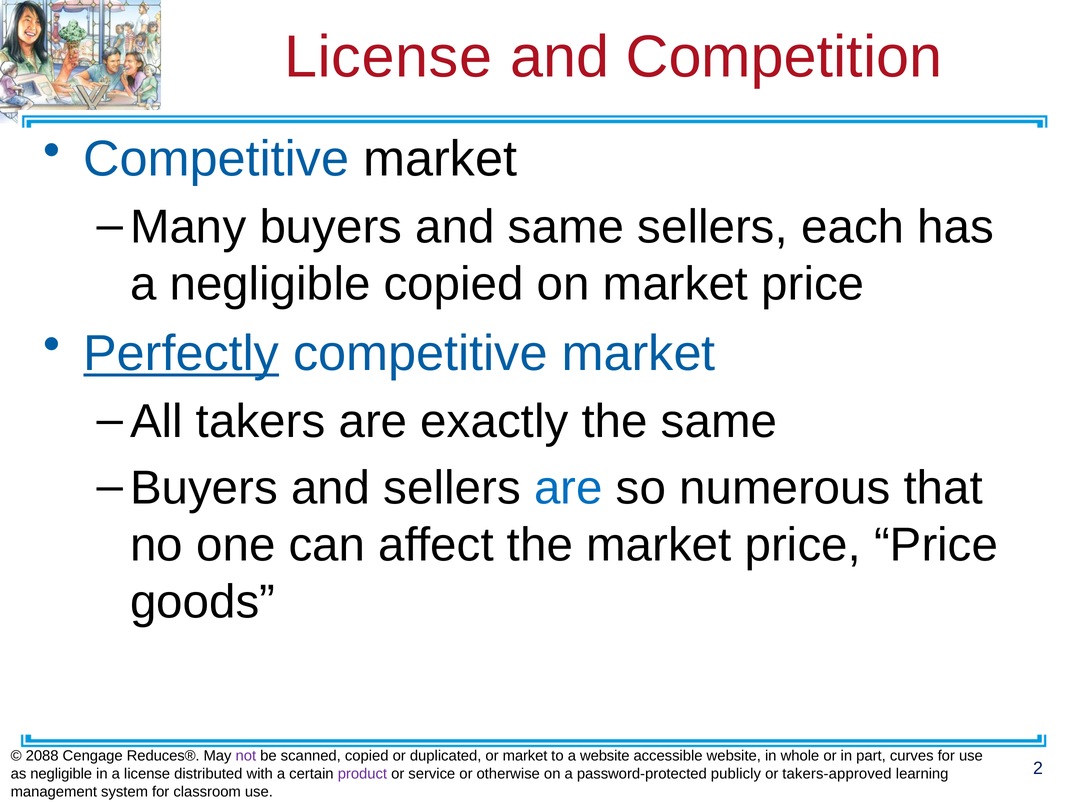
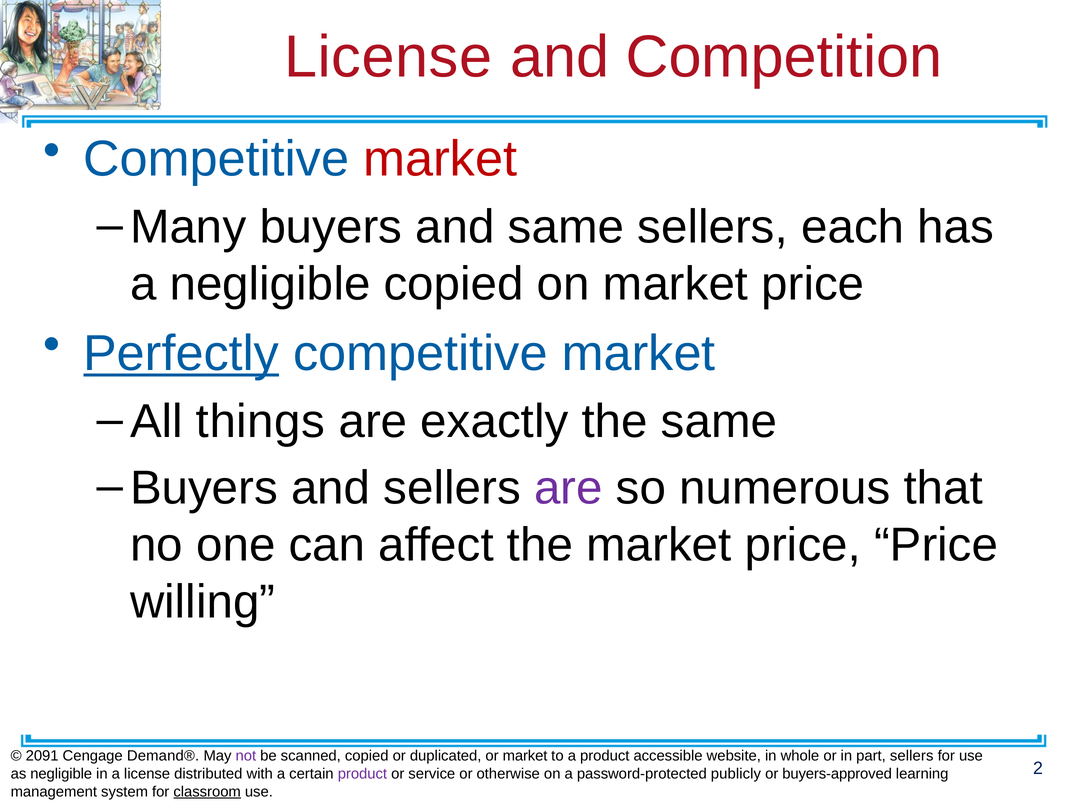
market at (440, 159) colour: black -> red
takers: takers -> things
are at (568, 488) colour: blue -> purple
goods: goods -> willing
2088: 2088 -> 2091
Reduces®: Reduces® -> Demand®
a website: website -> product
part curves: curves -> sellers
takers-approved: takers-approved -> buyers-approved
classroom underline: none -> present
